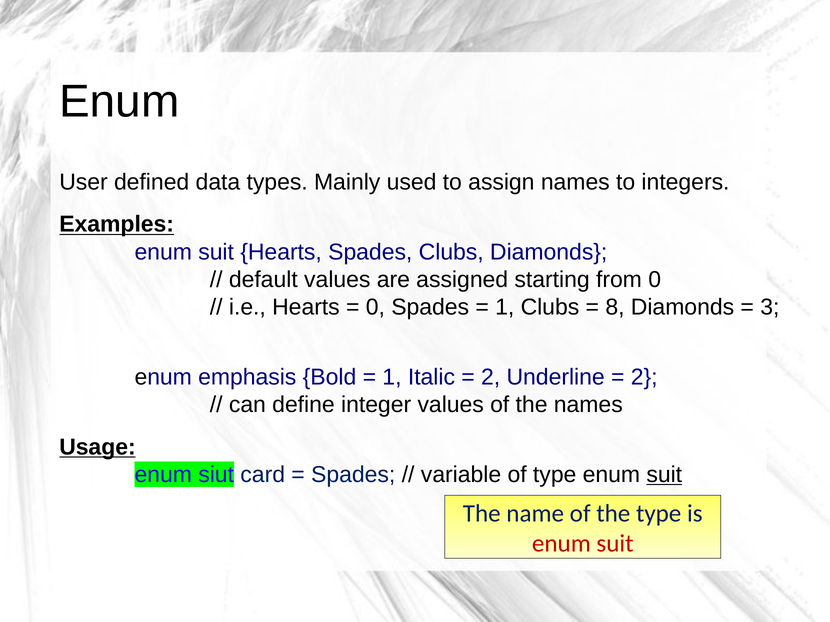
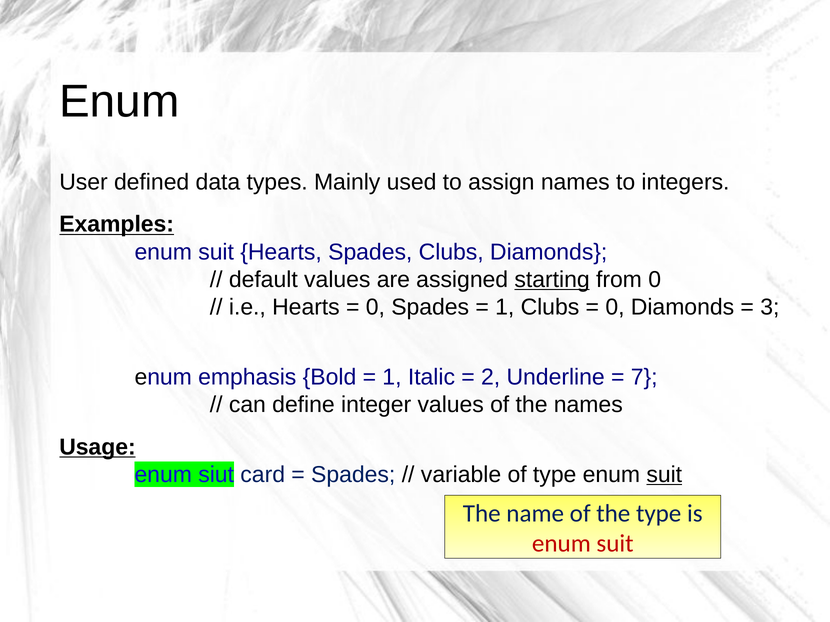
starting underline: none -> present
8 at (615, 307): 8 -> 0
2 at (644, 377): 2 -> 7
